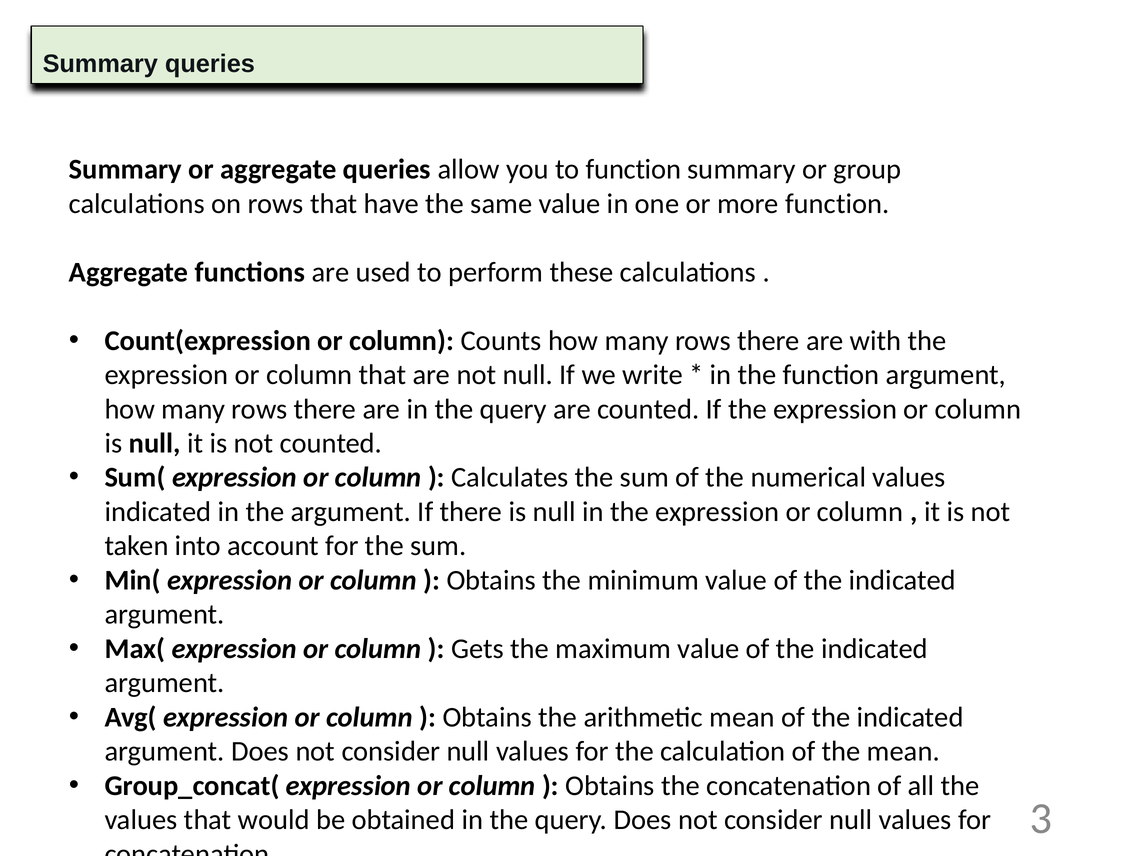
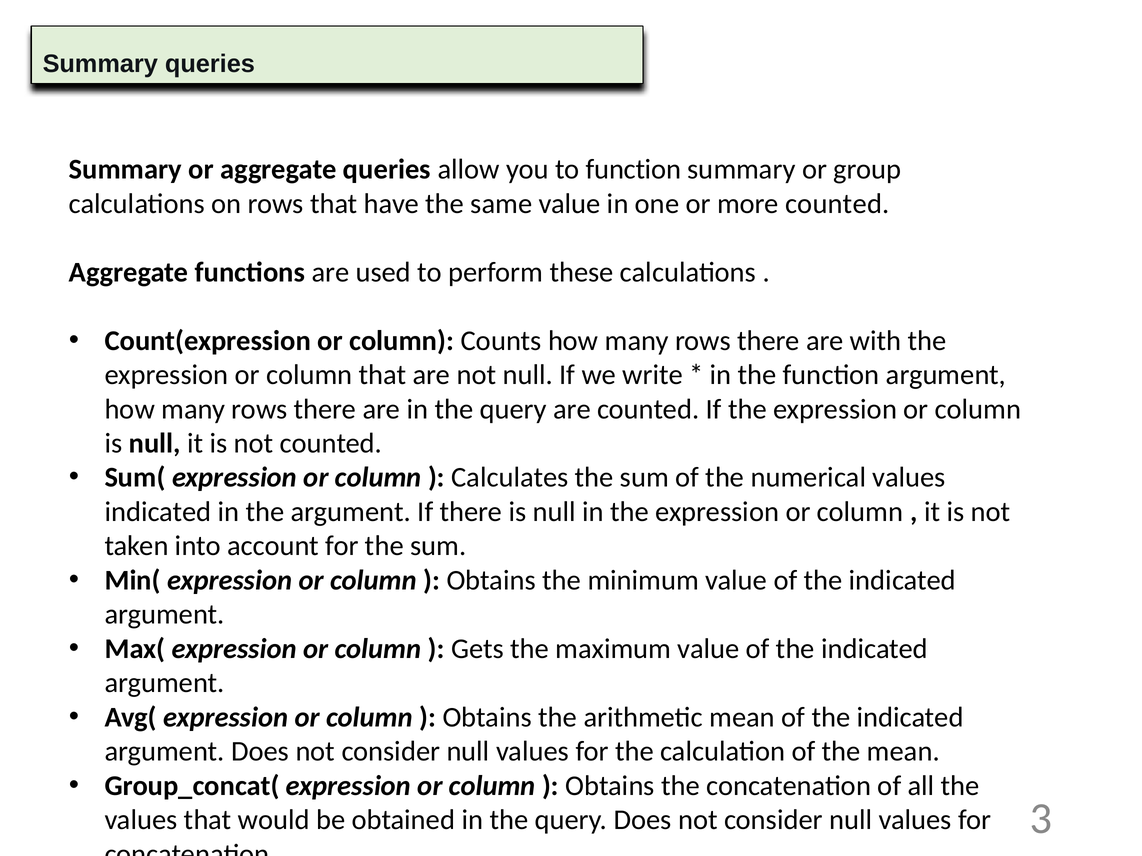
more function: function -> counted
